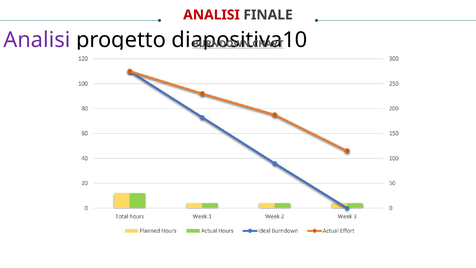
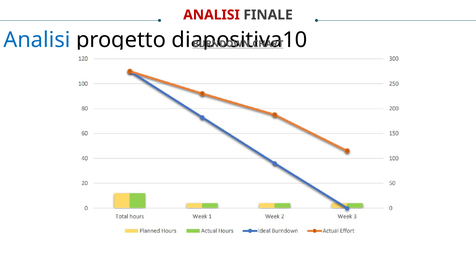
Analisi at (37, 40) colour: purple -> blue
